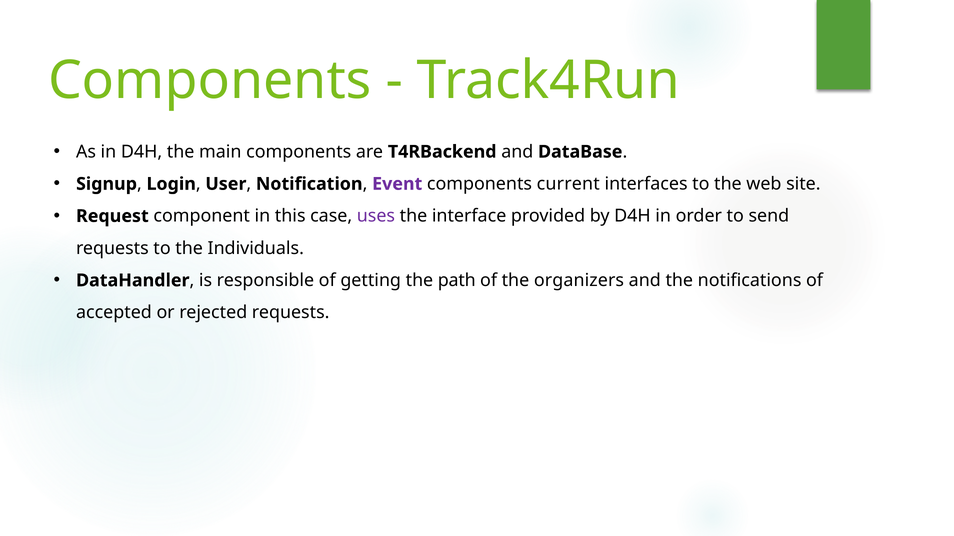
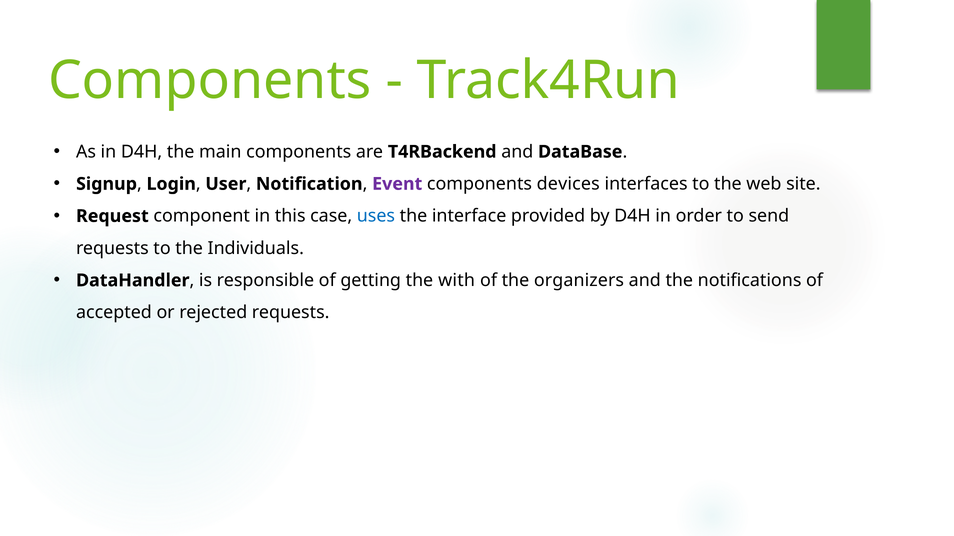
current: current -> devices
uses colour: purple -> blue
path: path -> with
